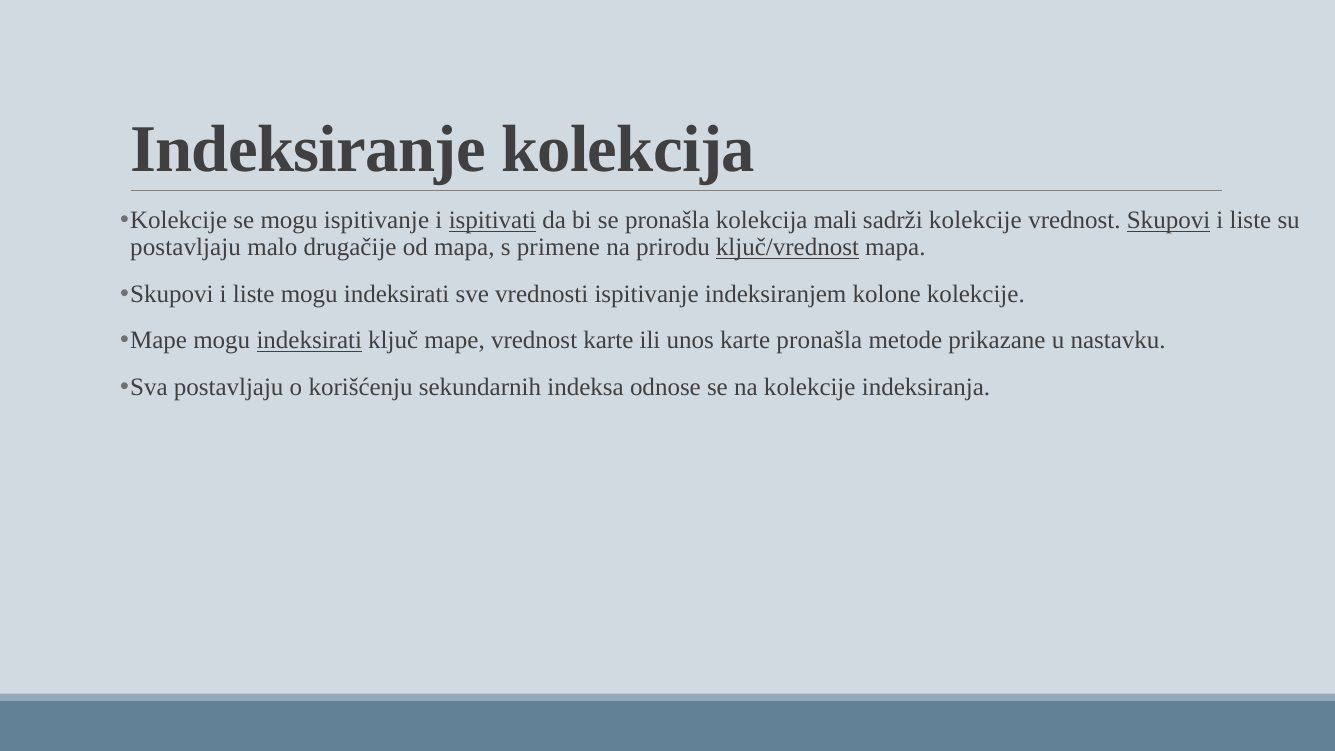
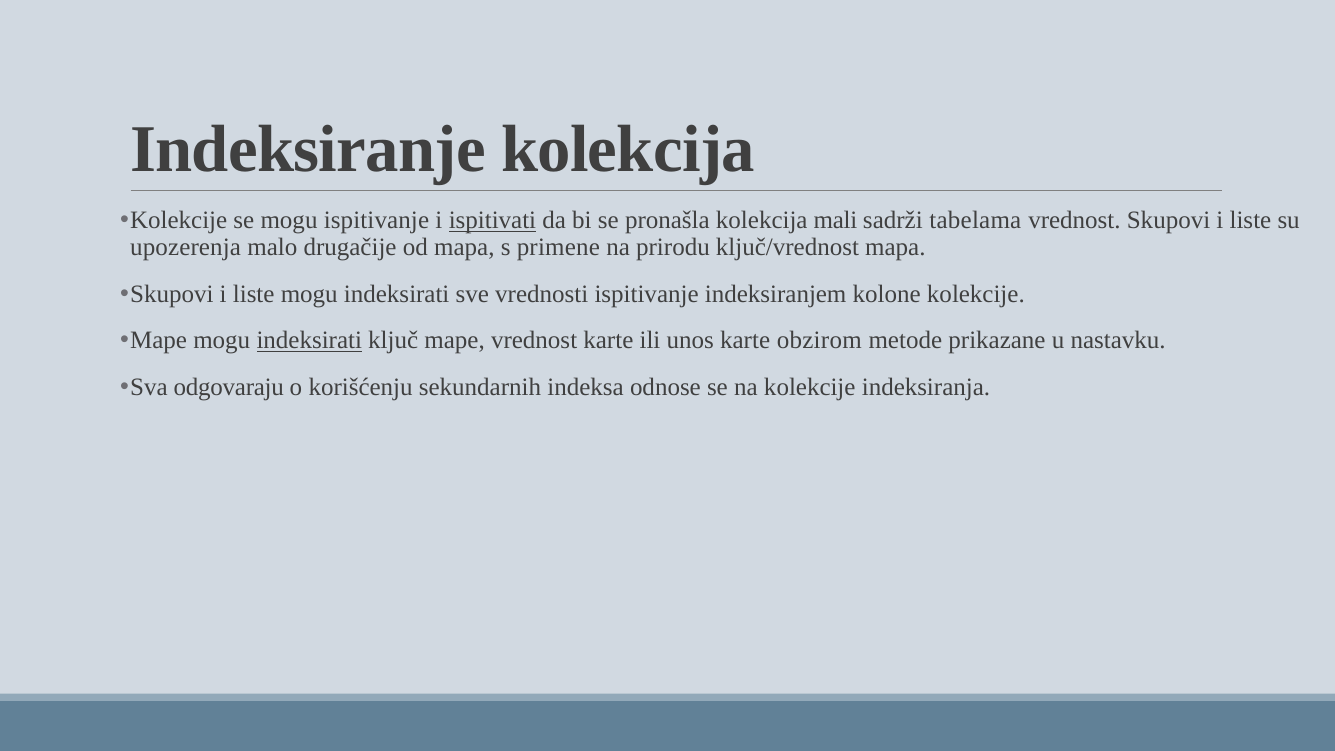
sadrži kolekcije: kolekcije -> tabelama
Skupovi at (1169, 220) underline: present -> none
postavljaju at (186, 248): postavljaju -> upozerenja
ključ/vrednost underline: present -> none
karte pronašla: pronašla -> obzirom
Sva postavljaju: postavljaju -> odgovaraju
